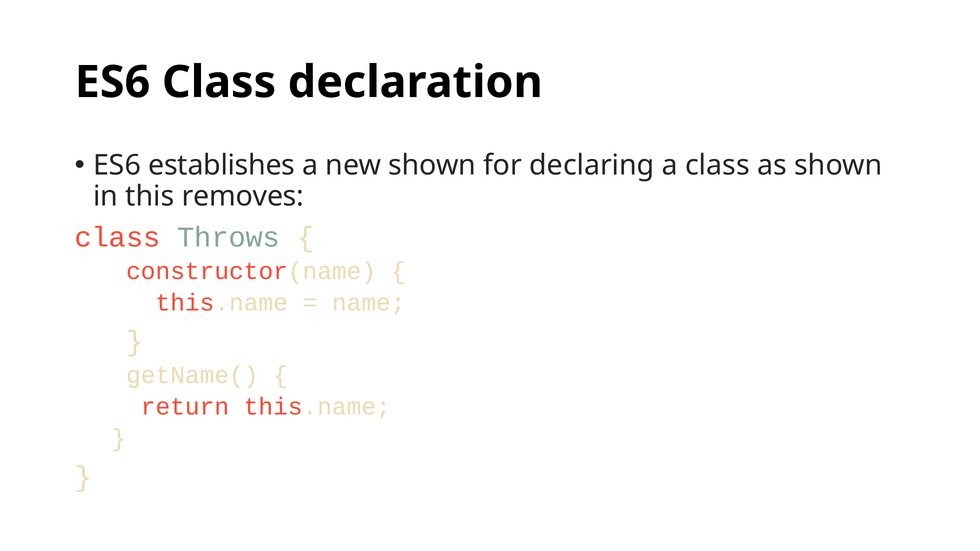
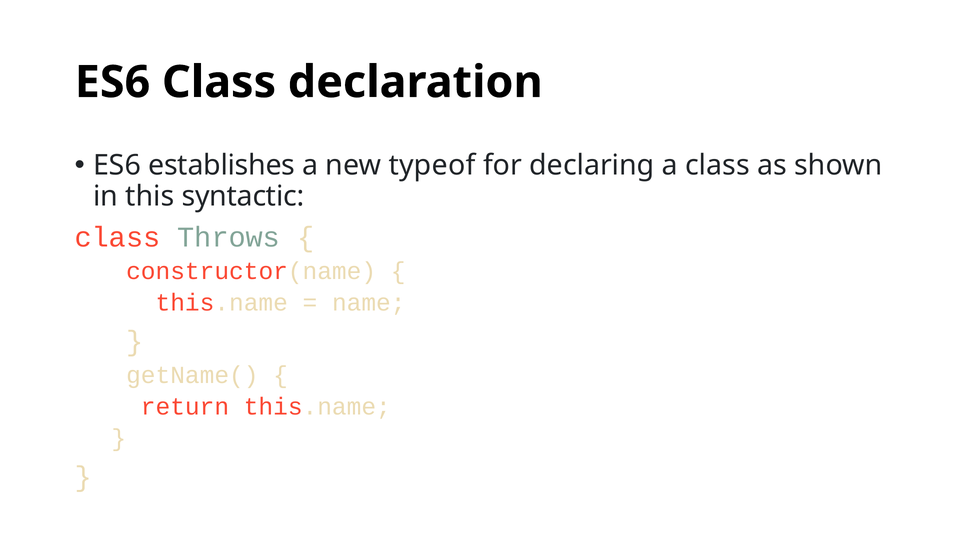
new shown: shown -> typeof
removes: removes -> syntactic
